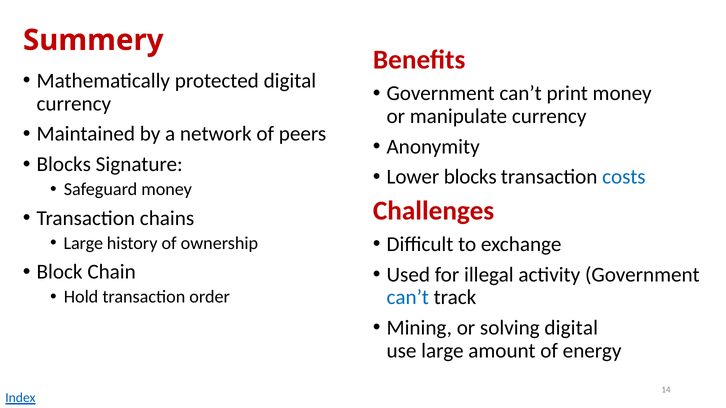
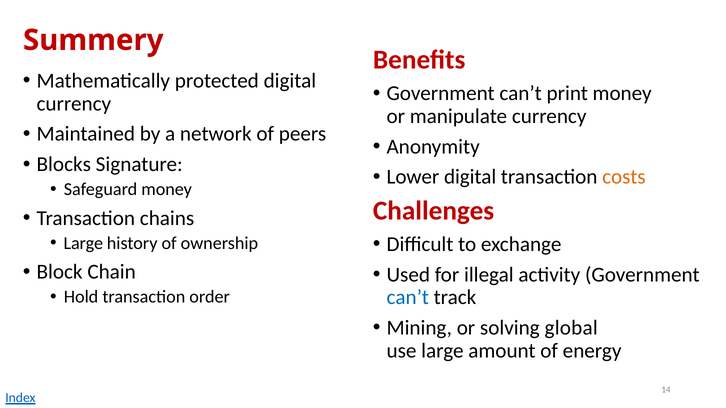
Lower blocks: blocks -> digital
costs colour: blue -> orange
solving digital: digital -> global
